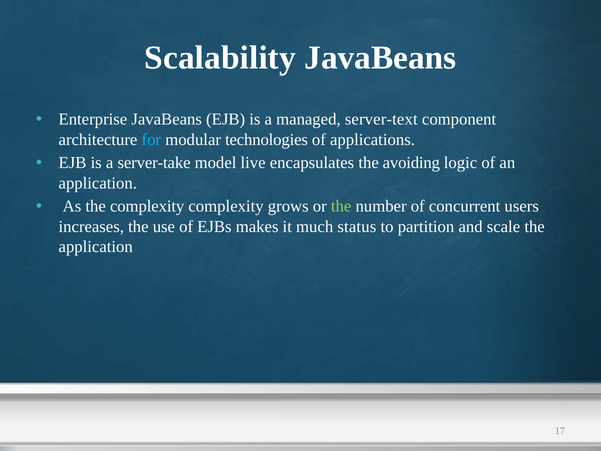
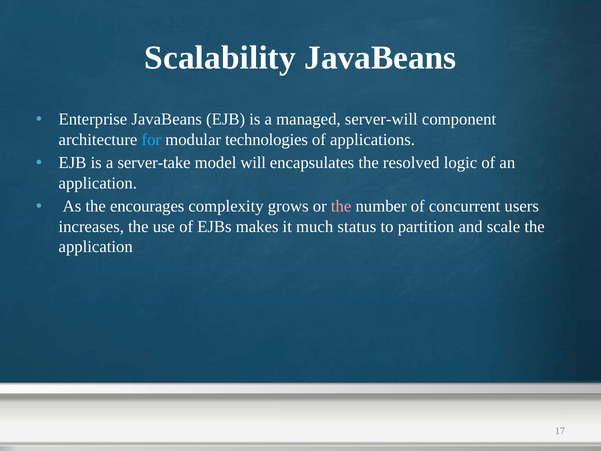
server-text: server-text -> server-will
live: live -> will
avoiding: avoiding -> resolved
the complexity: complexity -> encourages
the at (341, 206) colour: light green -> pink
